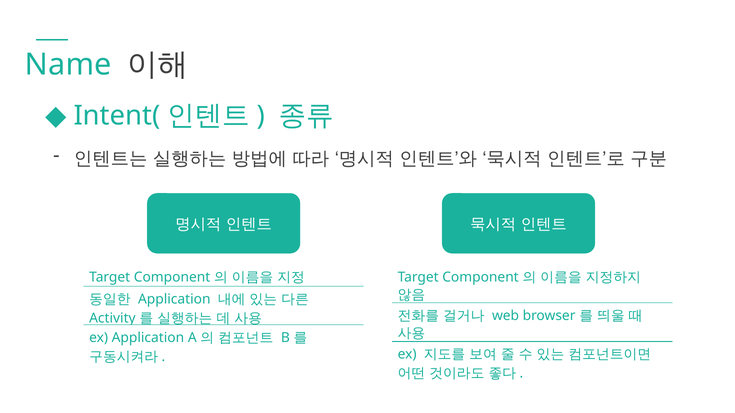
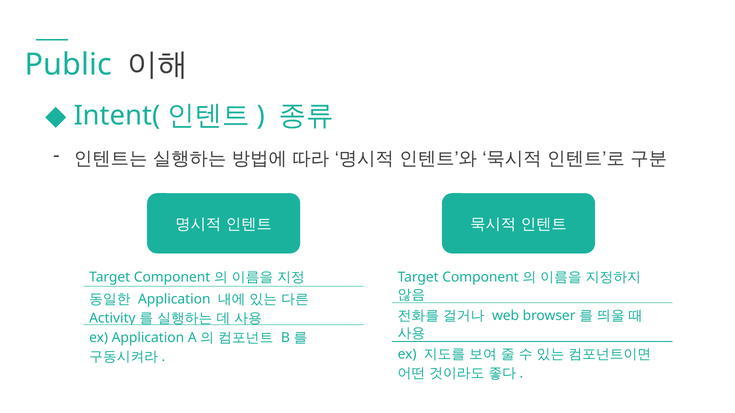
Name: Name -> Public
